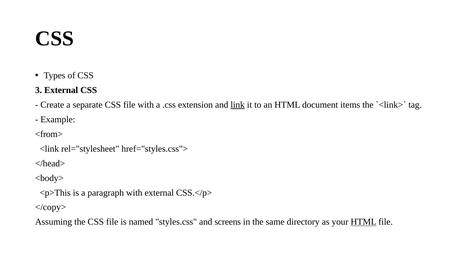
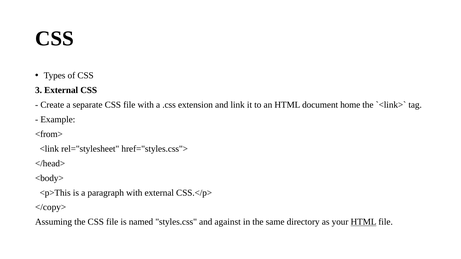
link underline: present -> none
items: items -> home
screens: screens -> against
